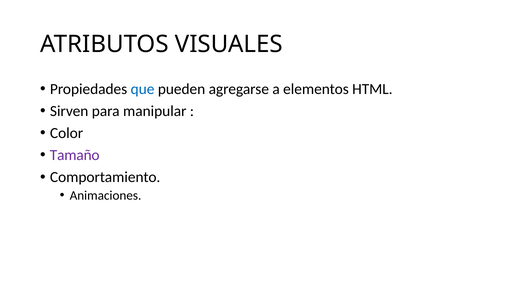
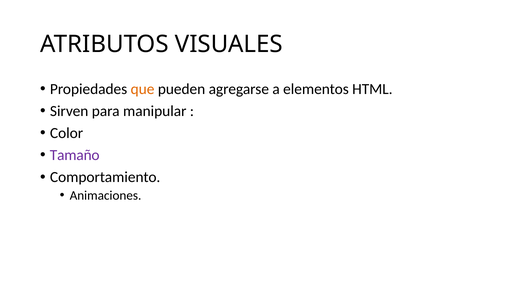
que colour: blue -> orange
